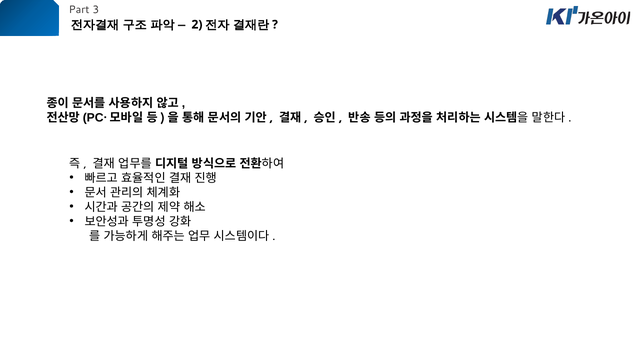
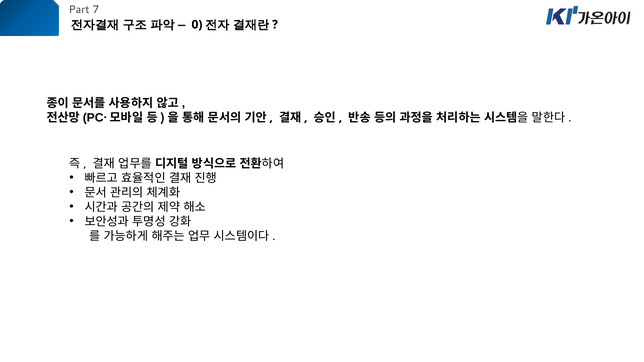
3: 3 -> 7
2: 2 -> 0
